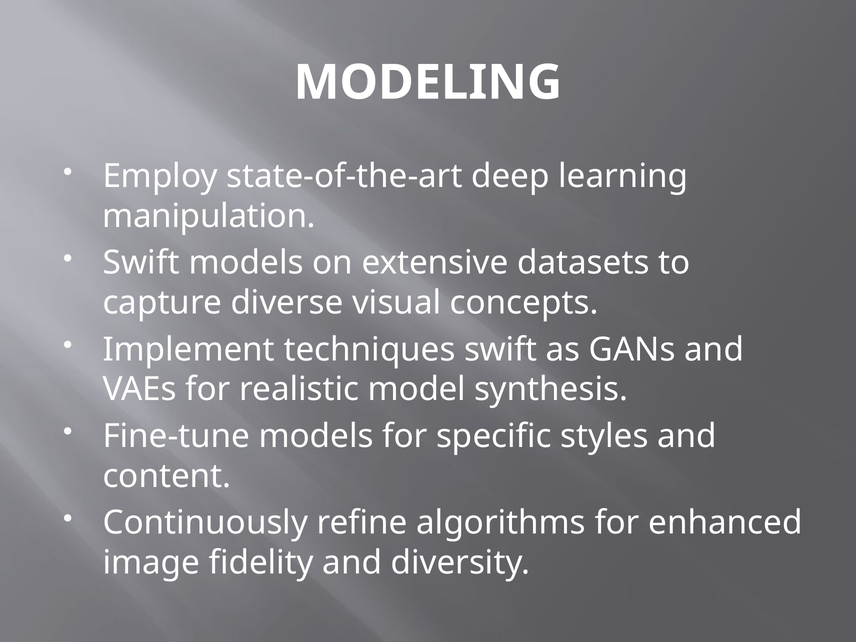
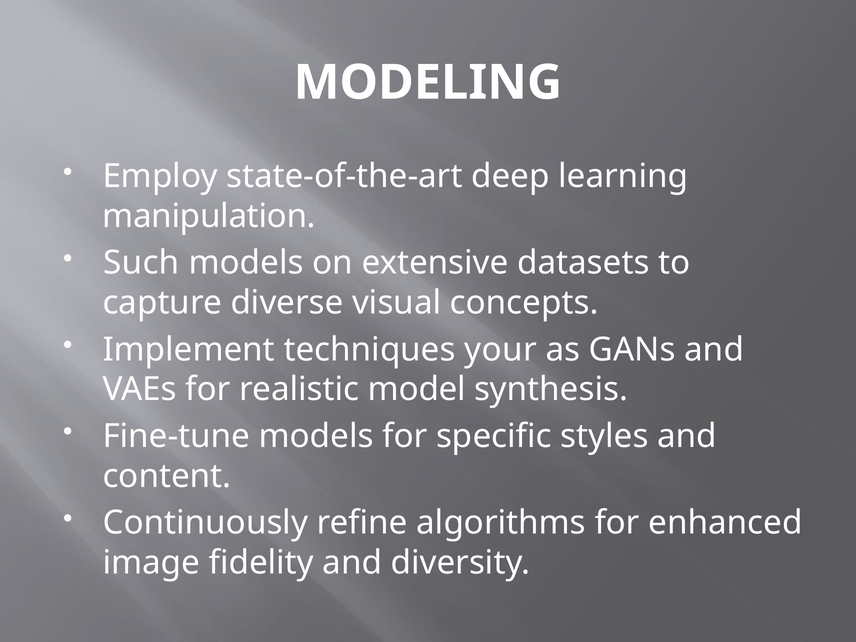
Swift at (141, 263): Swift -> Such
techniques swift: swift -> your
